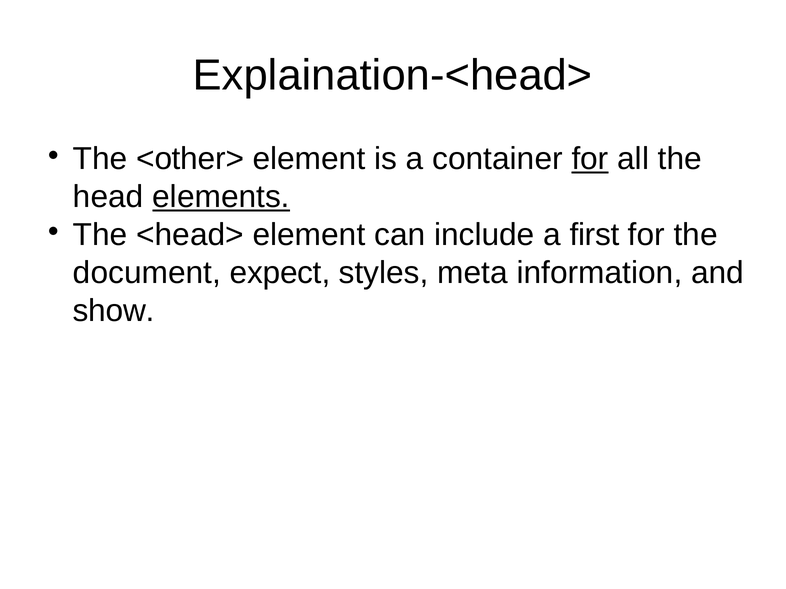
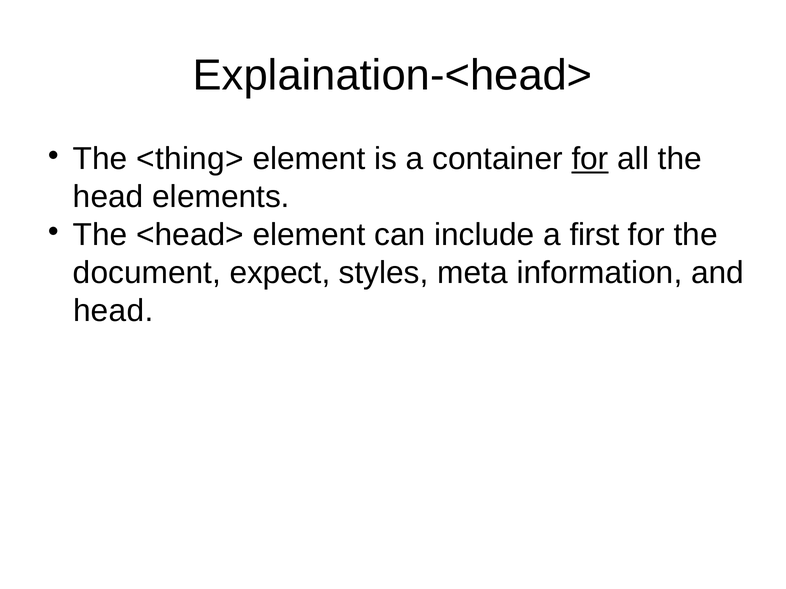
<other>: <other> -> <thing>
elements underline: present -> none
show at (114, 311): show -> head
